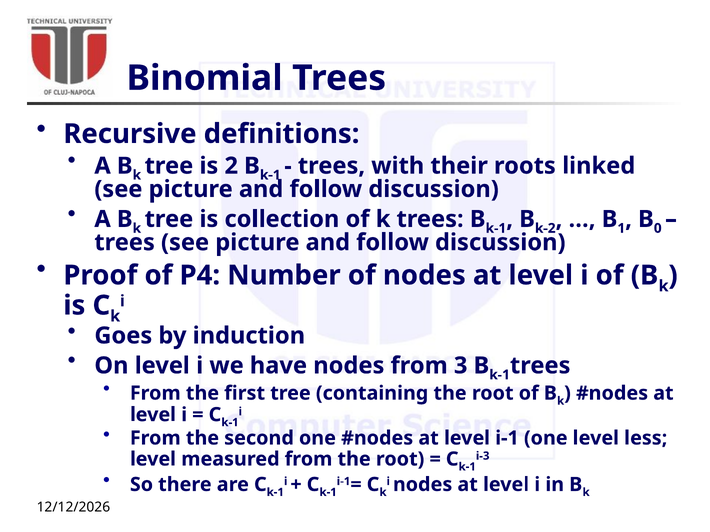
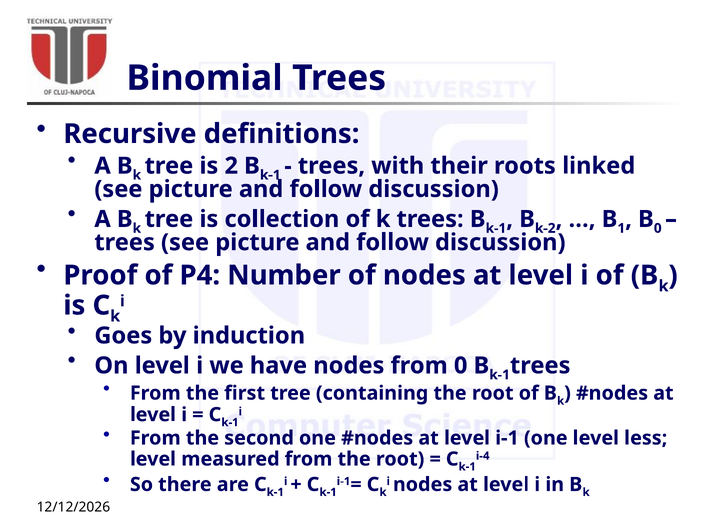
from 3: 3 -> 0
i-3: i-3 -> i-4
